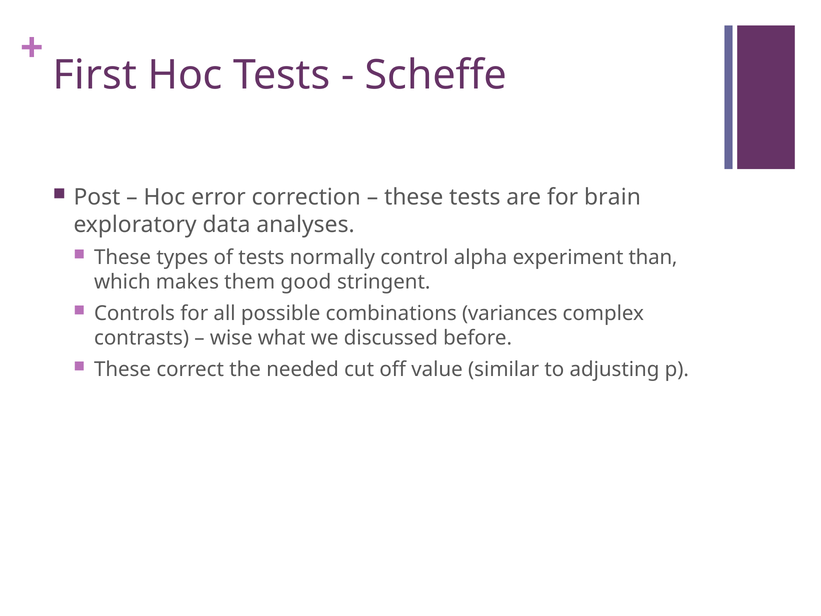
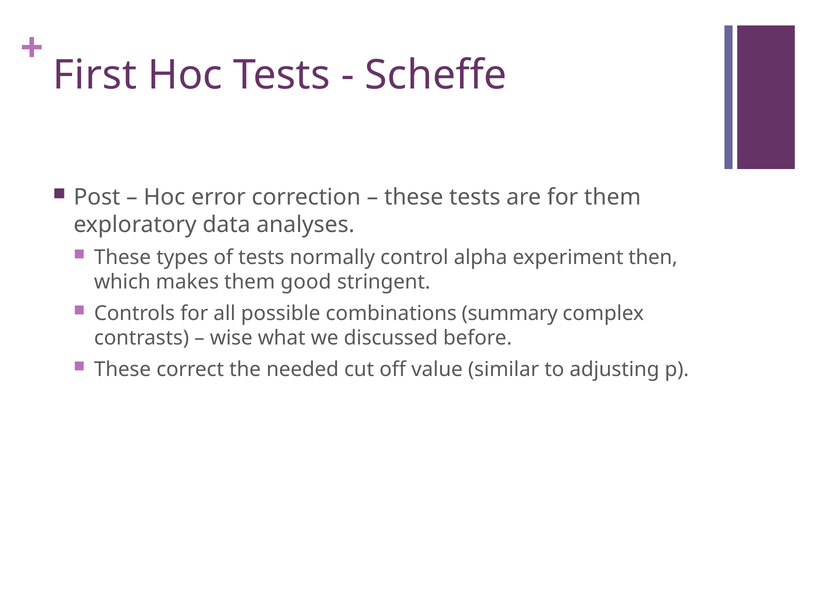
for brain: brain -> them
than: than -> then
variances: variances -> summary
